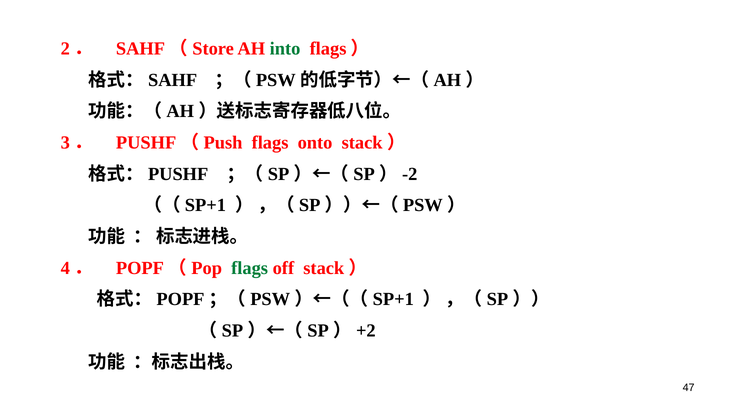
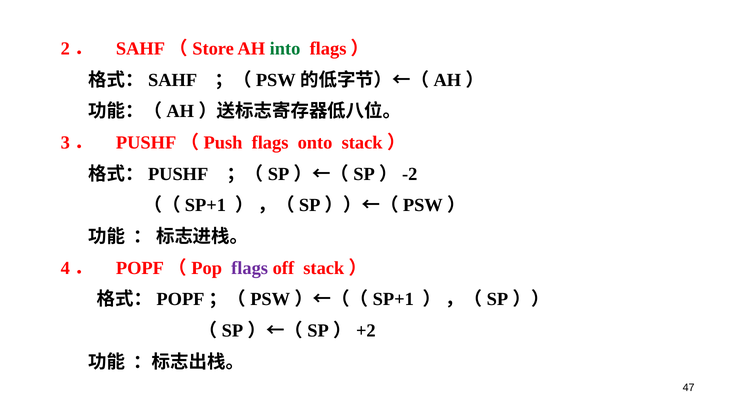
flags at (250, 268) colour: green -> purple
